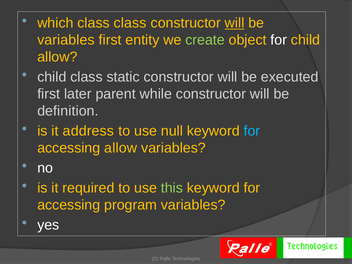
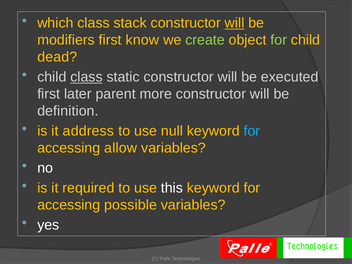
class class: class -> stack
variables at (66, 40): variables -> modifiers
entity: entity -> know
for at (279, 40) colour: white -> light green
allow at (57, 57): allow -> dead
class at (86, 77) underline: none -> present
while: while -> more
this colour: light green -> white
program: program -> possible
